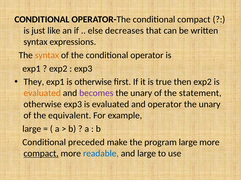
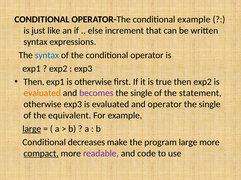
conditional compact: compact -> example
decreases: decreases -> increment
syntax at (47, 55) colour: orange -> blue
They at (34, 82): They -> Then
unary at (141, 93): unary -> single
unary at (210, 105): unary -> single
large at (32, 129) underline: none -> present
preceded: preceded -> decreases
readable colour: blue -> purple
and large: large -> code
